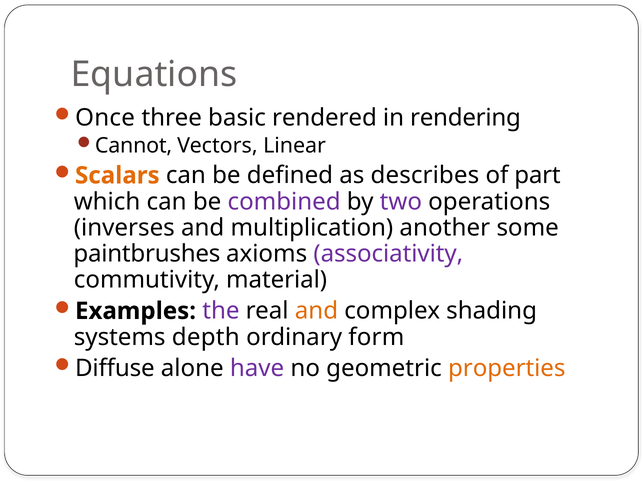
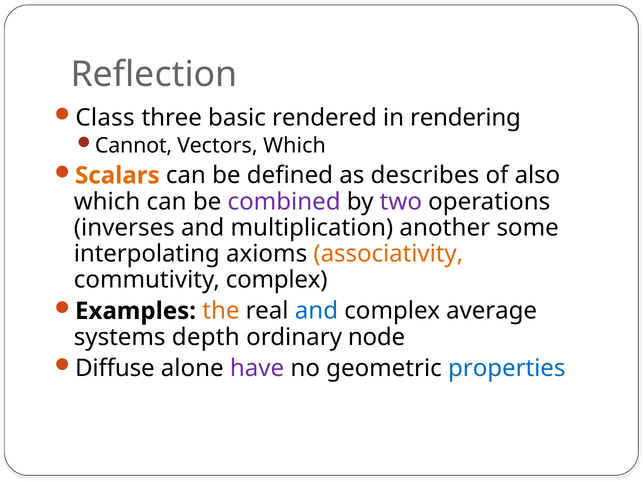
Equations: Equations -> Reflection
Once: Once -> Class
Vectors Linear: Linear -> Which
part: part -> also
paintbrushes: paintbrushes -> interpolating
associativity colour: purple -> orange
commutivity material: material -> complex
the colour: purple -> orange
and at (316, 311) colour: orange -> blue
shading: shading -> average
form: form -> node
properties colour: orange -> blue
